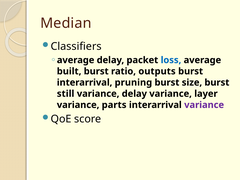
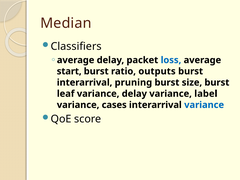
built: built -> start
still: still -> leaf
layer: layer -> label
parts: parts -> cases
variance at (204, 105) colour: purple -> blue
